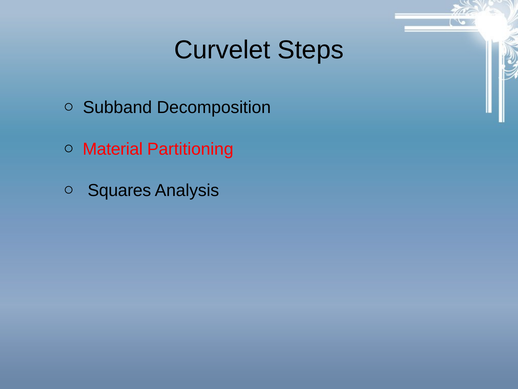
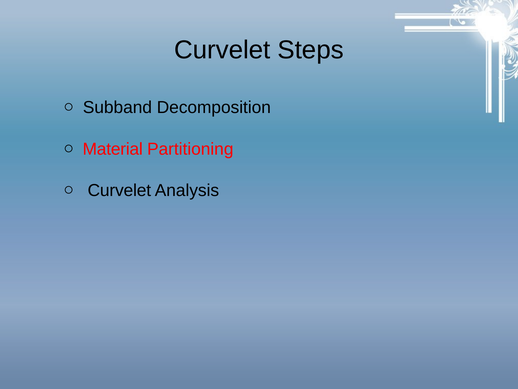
Squares at (119, 190): Squares -> Curvelet
